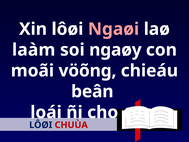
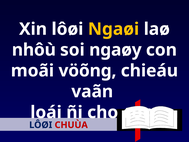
Ngaøi colour: pink -> yellow
laàm: laàm -> nhôù
beân: beân -> vaãn
